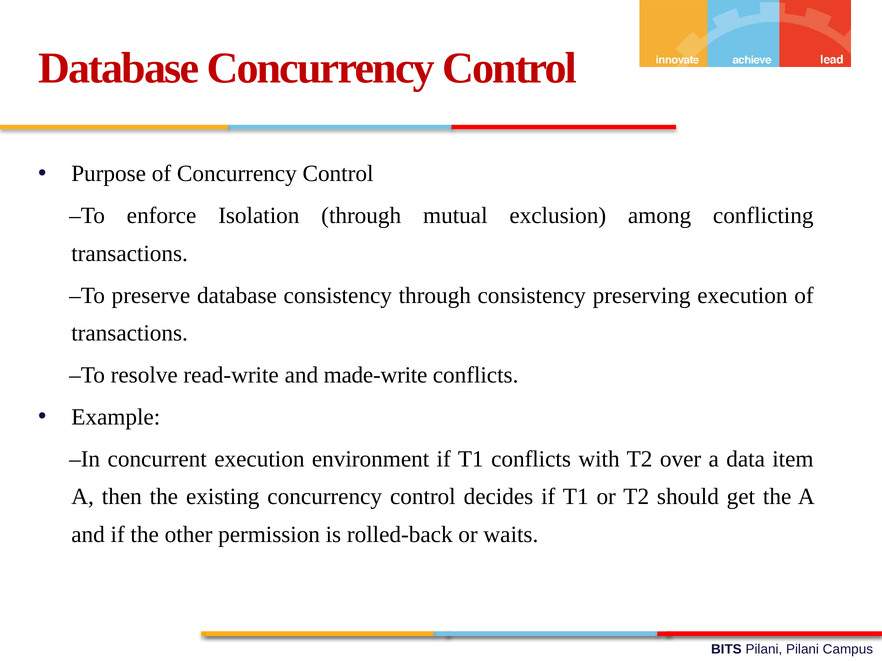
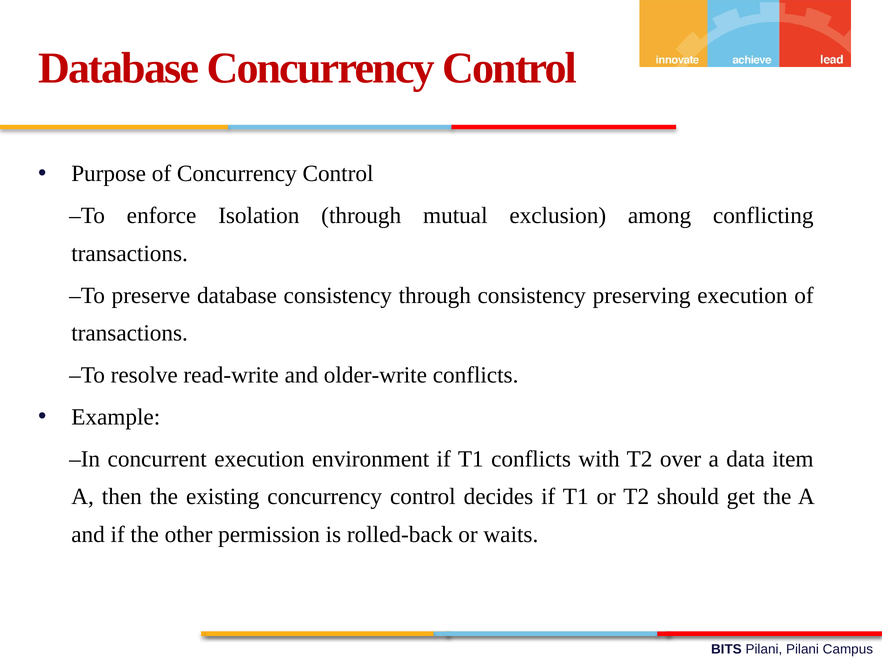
made-write: made-write -> older-write
